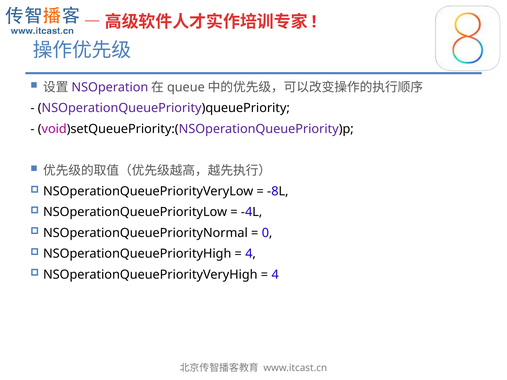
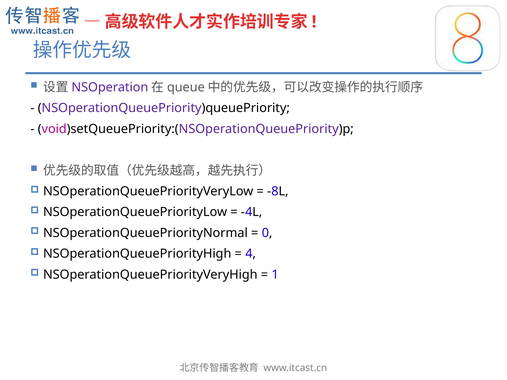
4 at (275, 275): 4 -> 1
